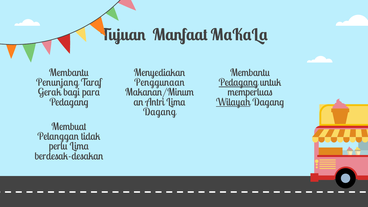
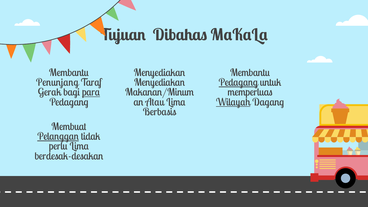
Manfaat: Manfaat -> Dibahas
Penggunaan at (159, 83): Penggunaan -> Menyediakan
para underline: none -> present
Antri: Antri -> Atau
Dagang at (159, 112): Dagang -> Berbasis
Pelanggan underline: none -> present
